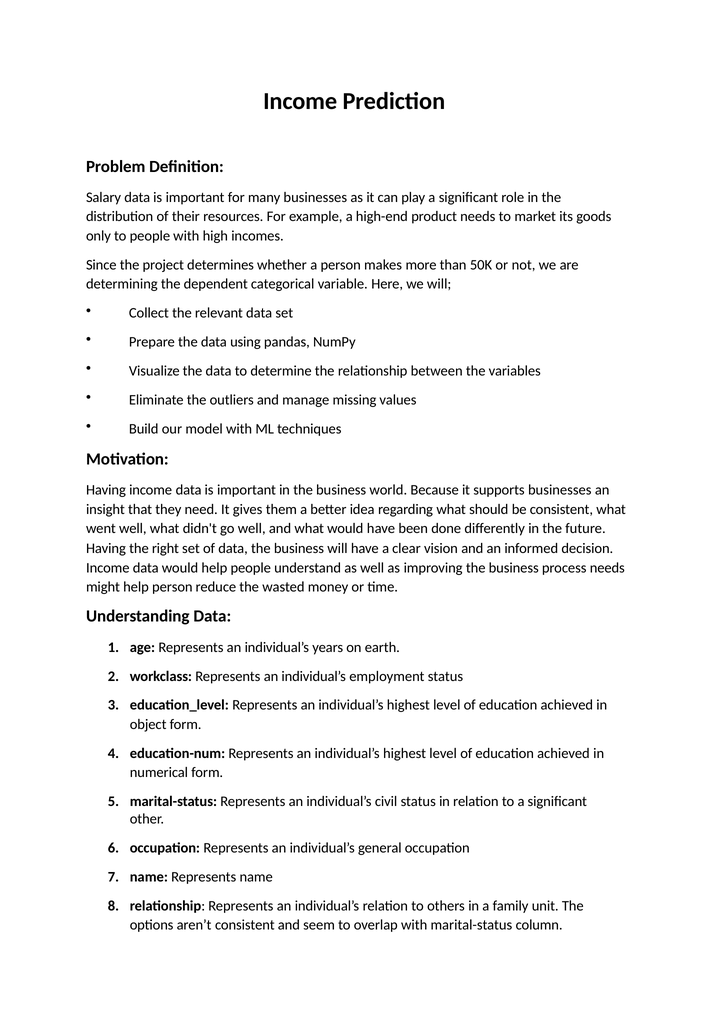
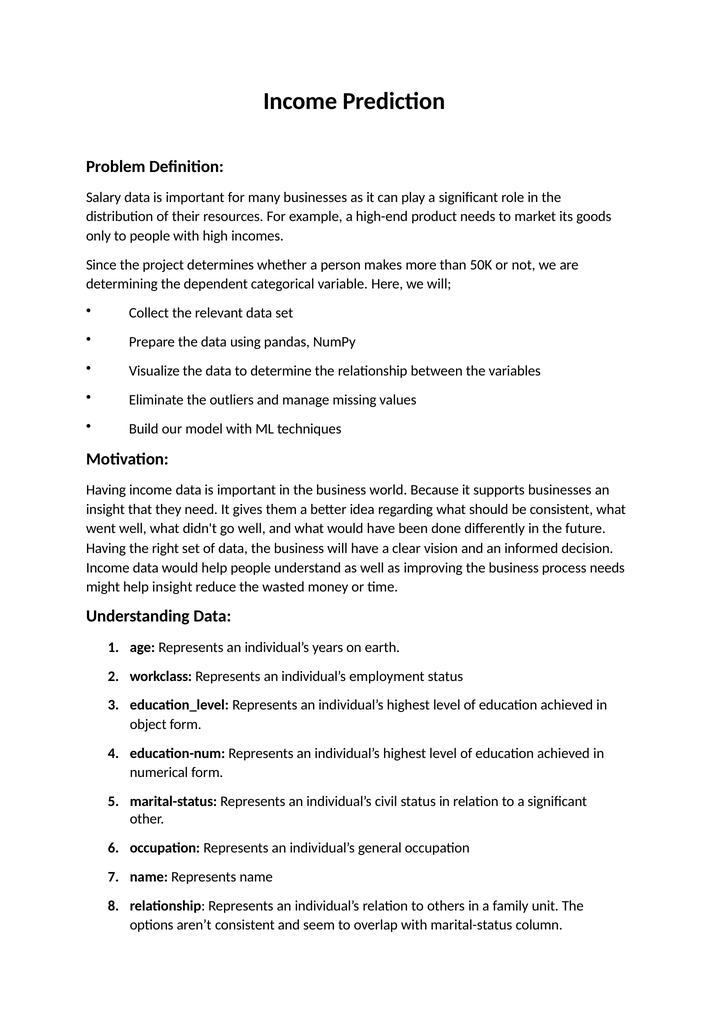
help person: person -> insight
